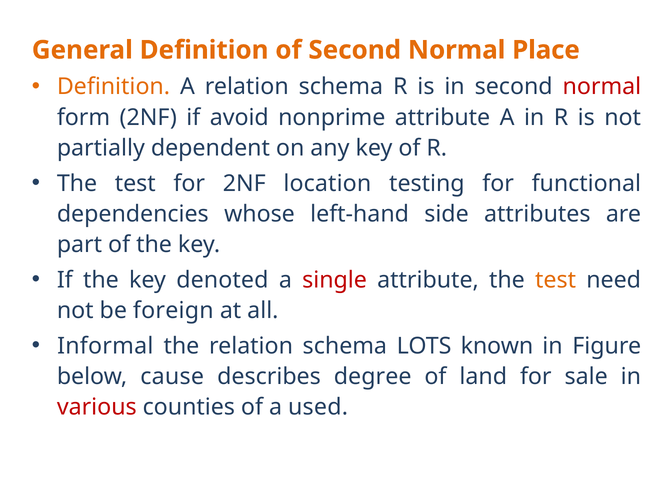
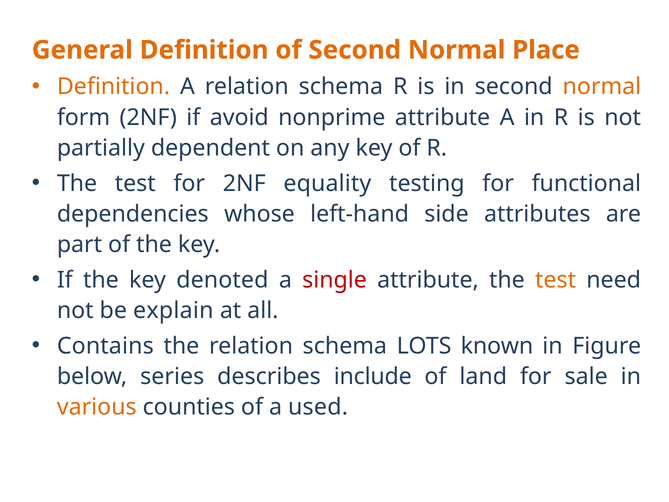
normal at (602, 87) colour: red -> orange
location: location -> equality
foreign: foreign -> explain
Informal: Informal -> Contains
cause: cause -> series
degree: degree -> include
various colour: red -> orange
